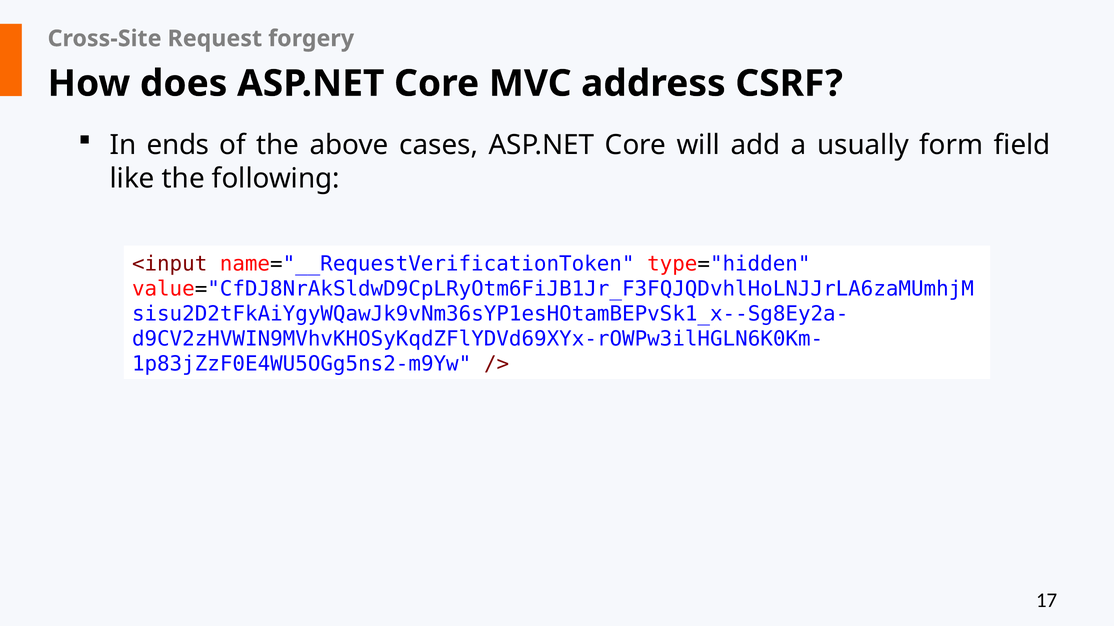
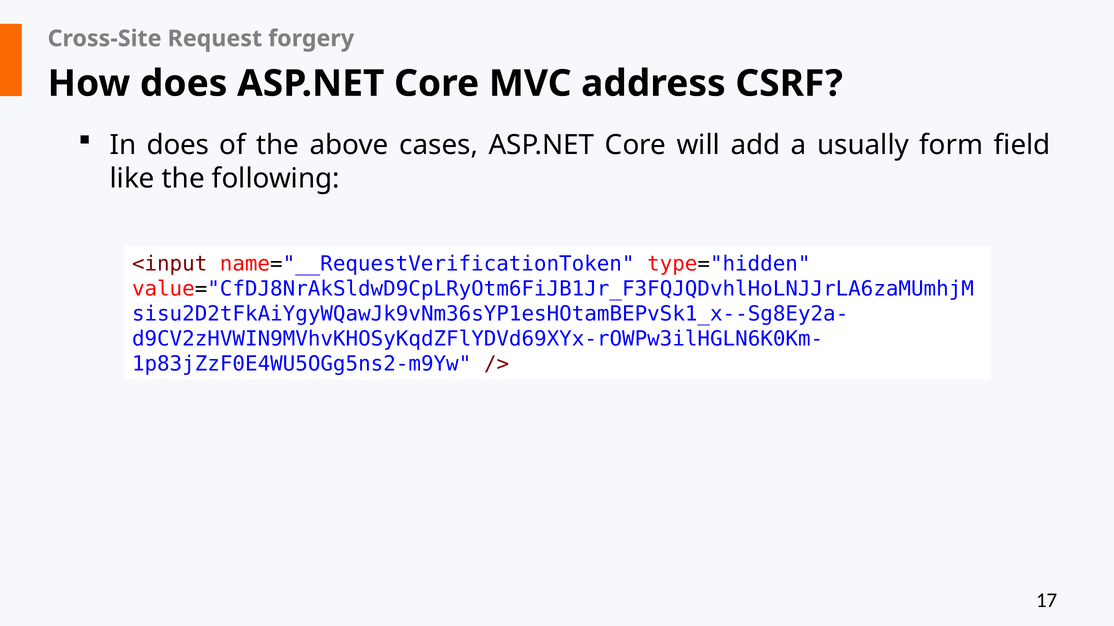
In ends: ends -> does
